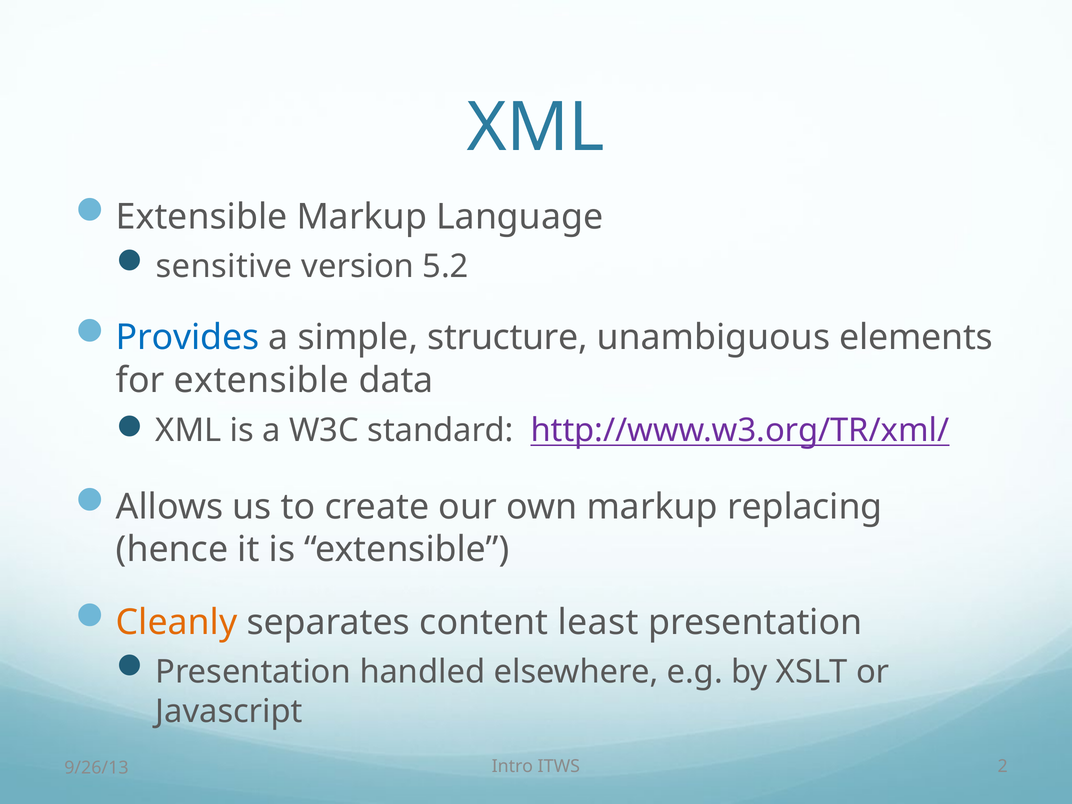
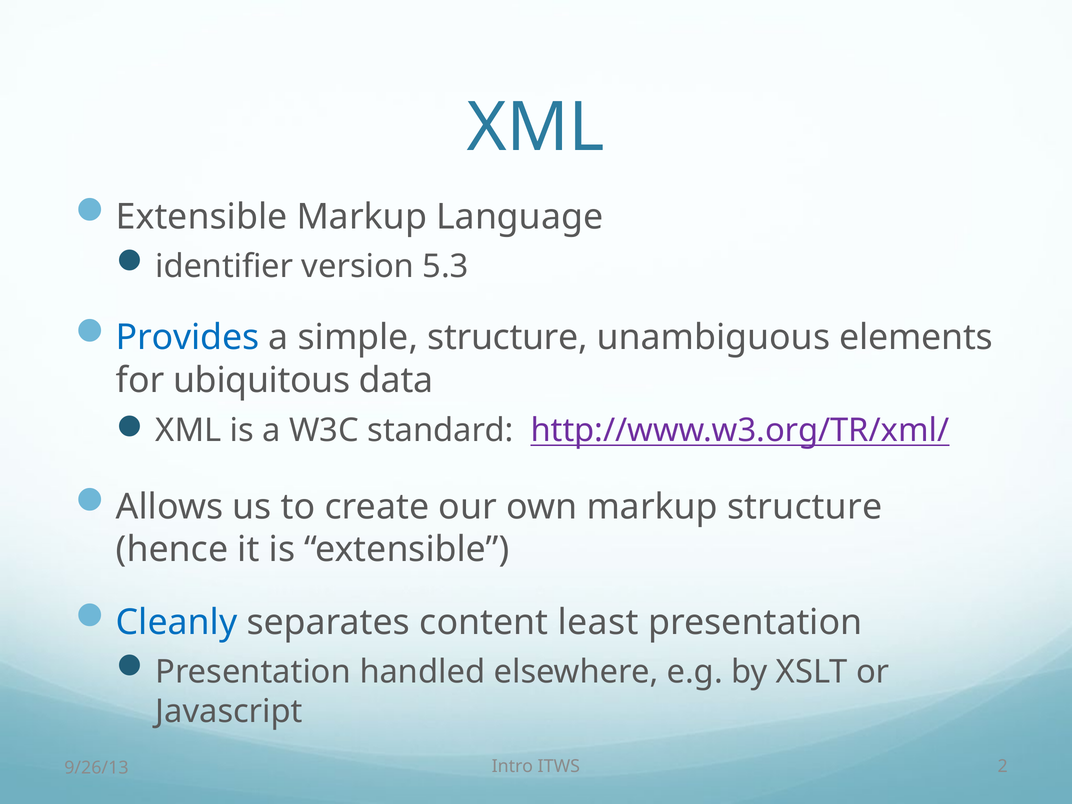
sensitive: sensitive -> identifier
5.2: 5.2 -> 5.3
for extensible: extensible -> ubiquitous
markup replacing: replacing -> structure
Cleanly colour: orange -> blue
